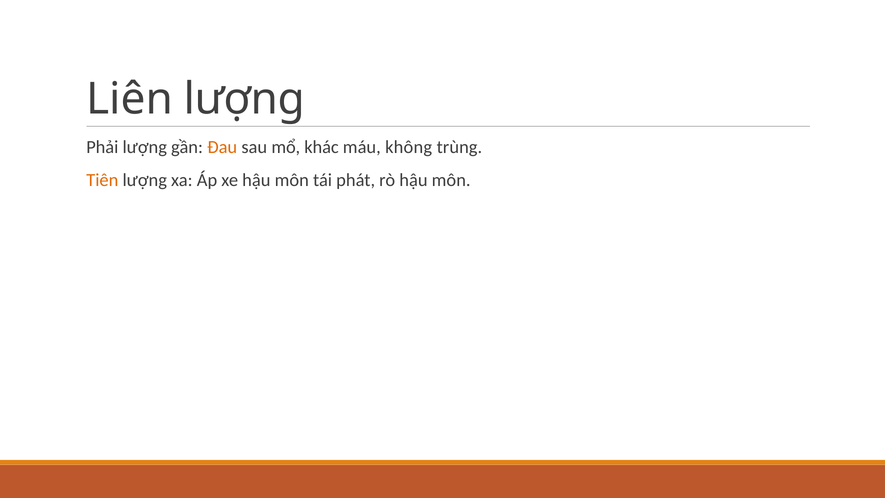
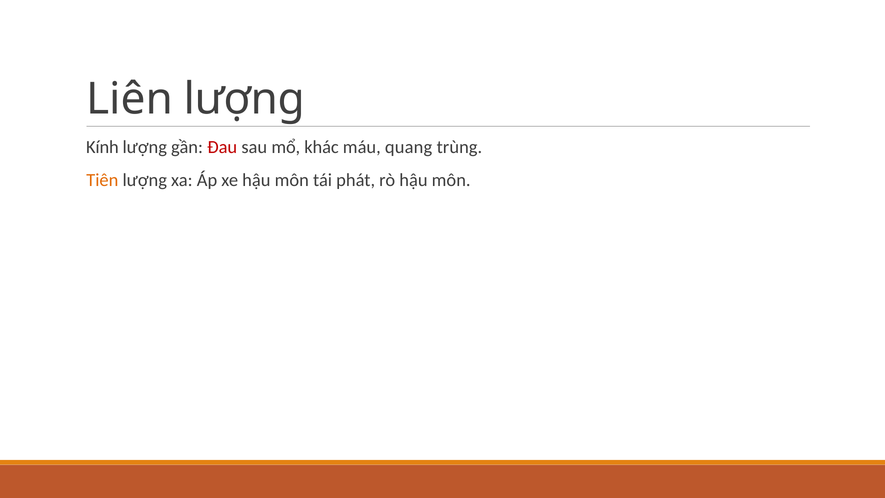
Phải: Phải -> Kính
Đau colour: orange -> red
không: không -> quang
